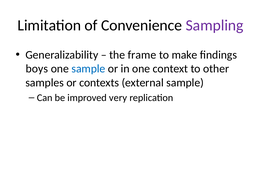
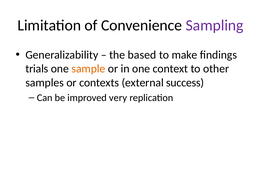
frame: frame -> based
boys: boys -> trials
sample at (88, 69) colour: blue -> orange
external sample: sample -> success
